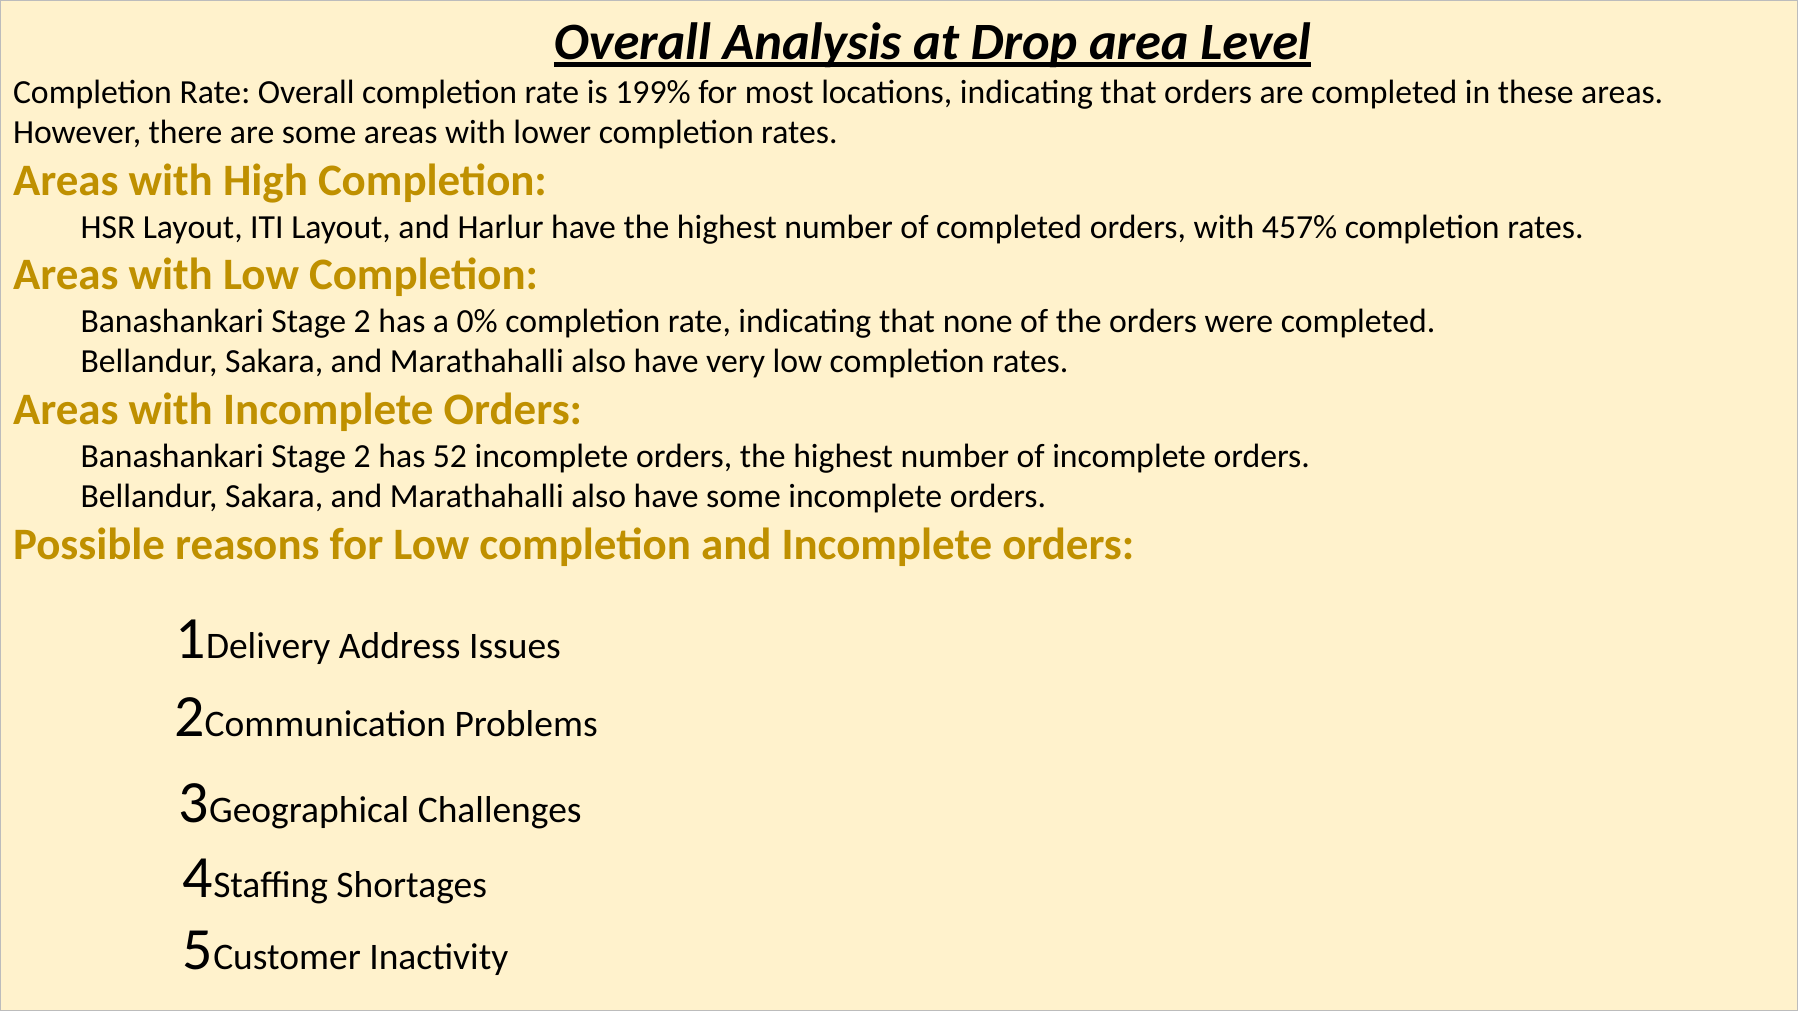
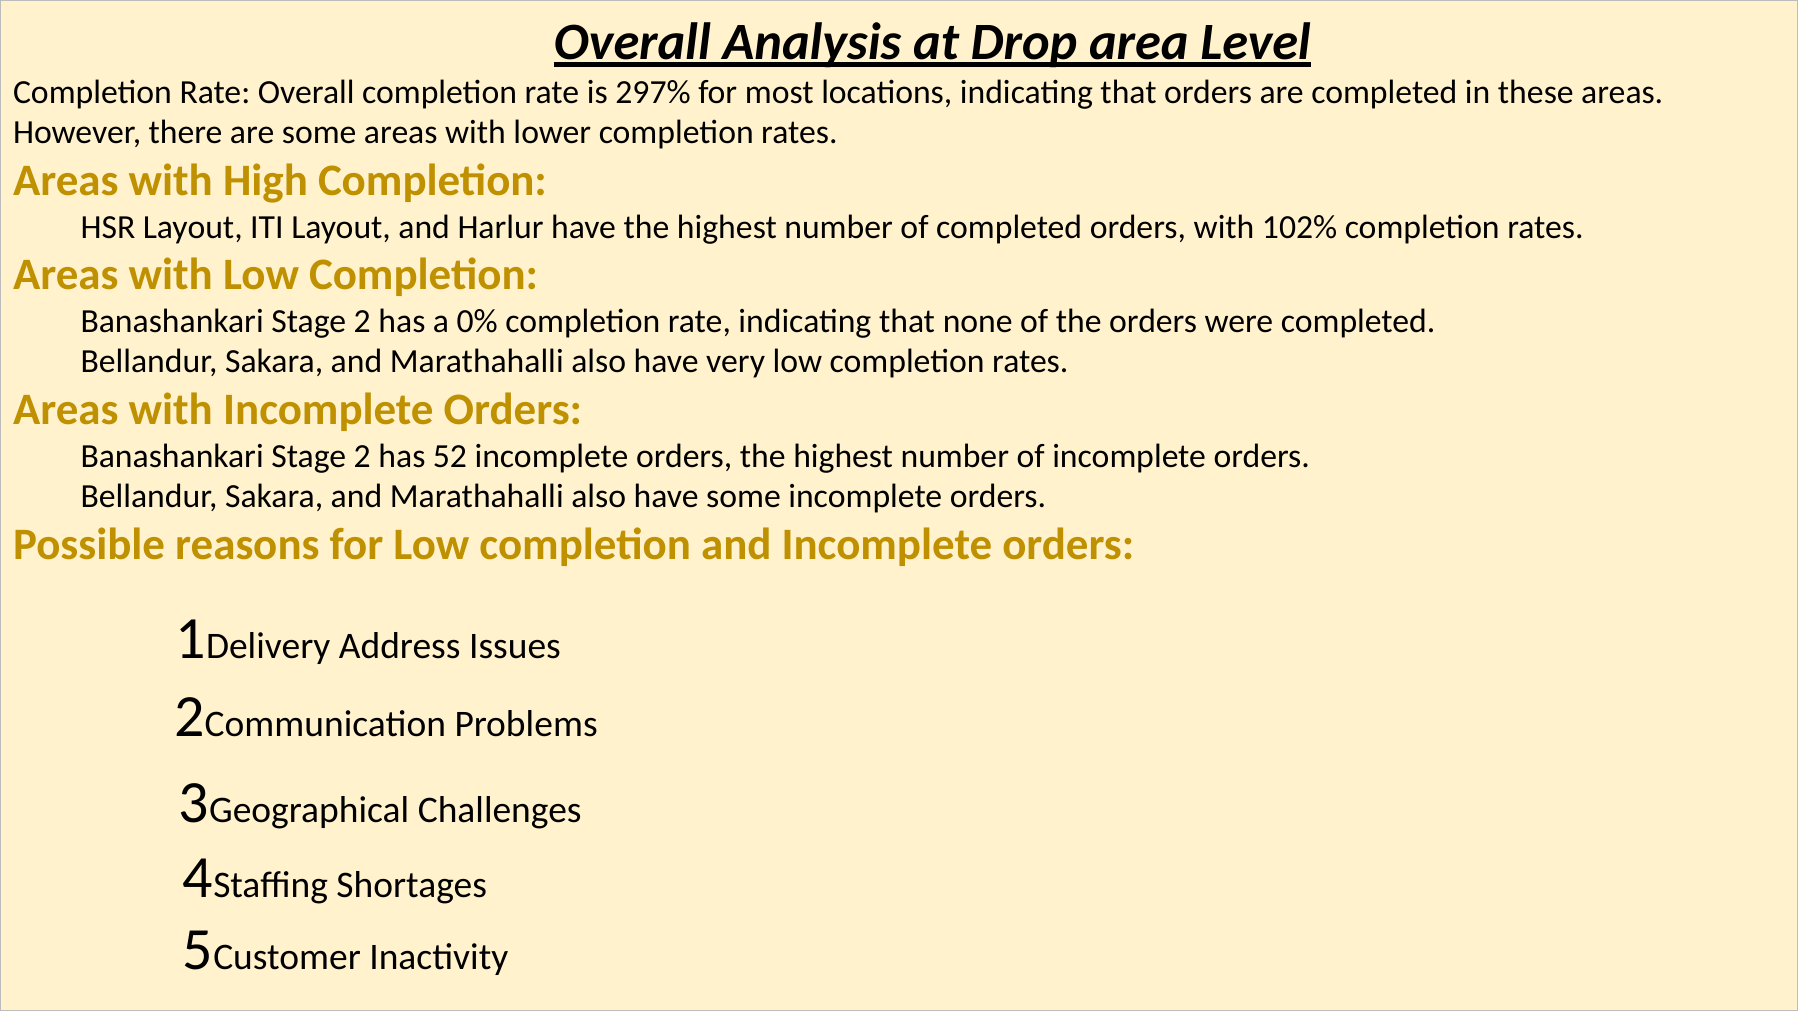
199%: 199% -> 297%
457%: 457% -> 102%
